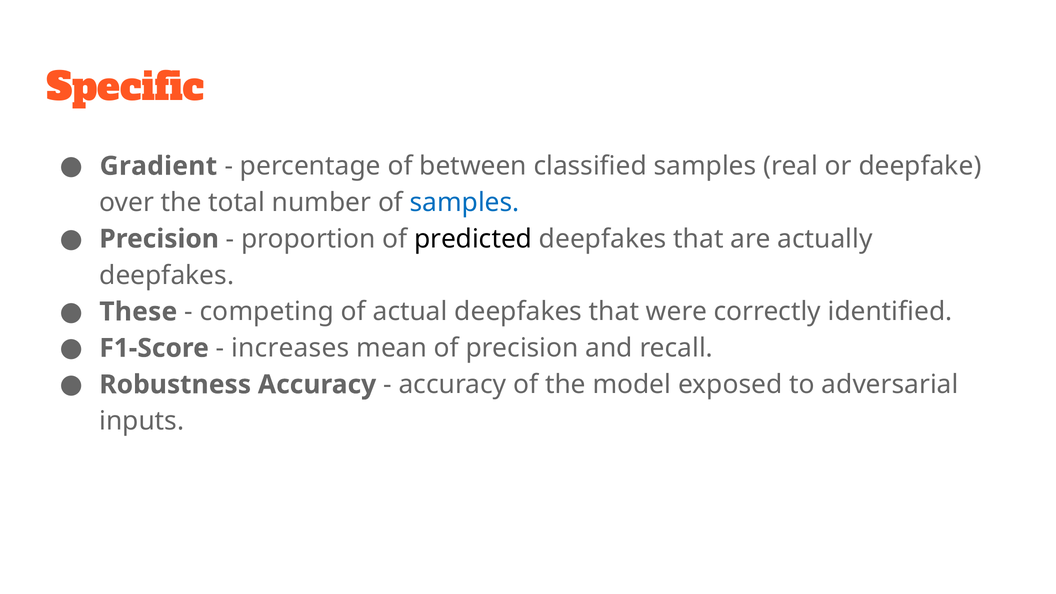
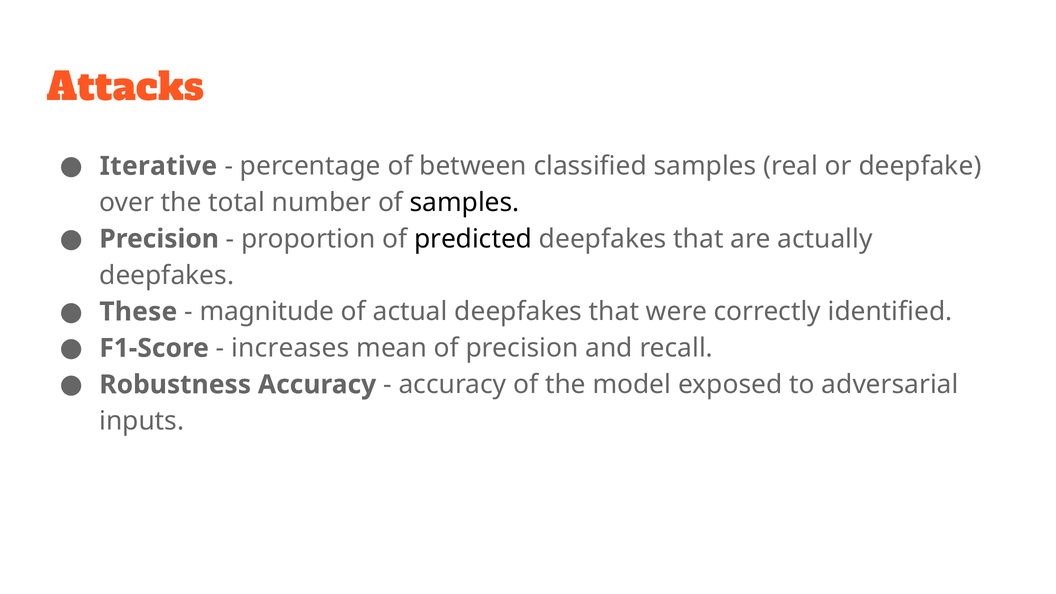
Specific: Specific -> Attacks
Gradient: Gradient -> Iterative
samples at (465, 202) colour: blue -> black
competing: competing -> magnitude
